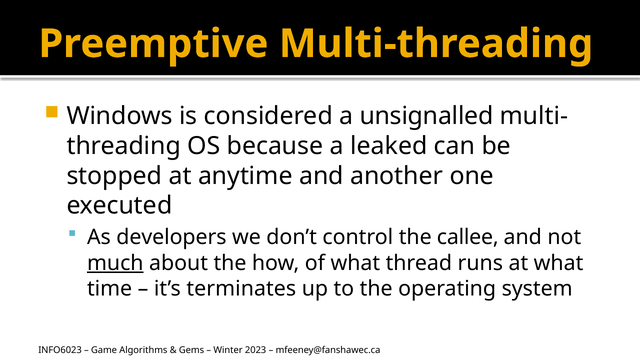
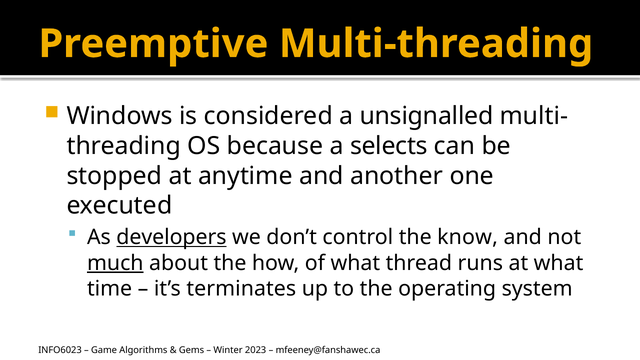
leaked: leaked -> selects
developers underline: none -> present
callee: callee -> know
